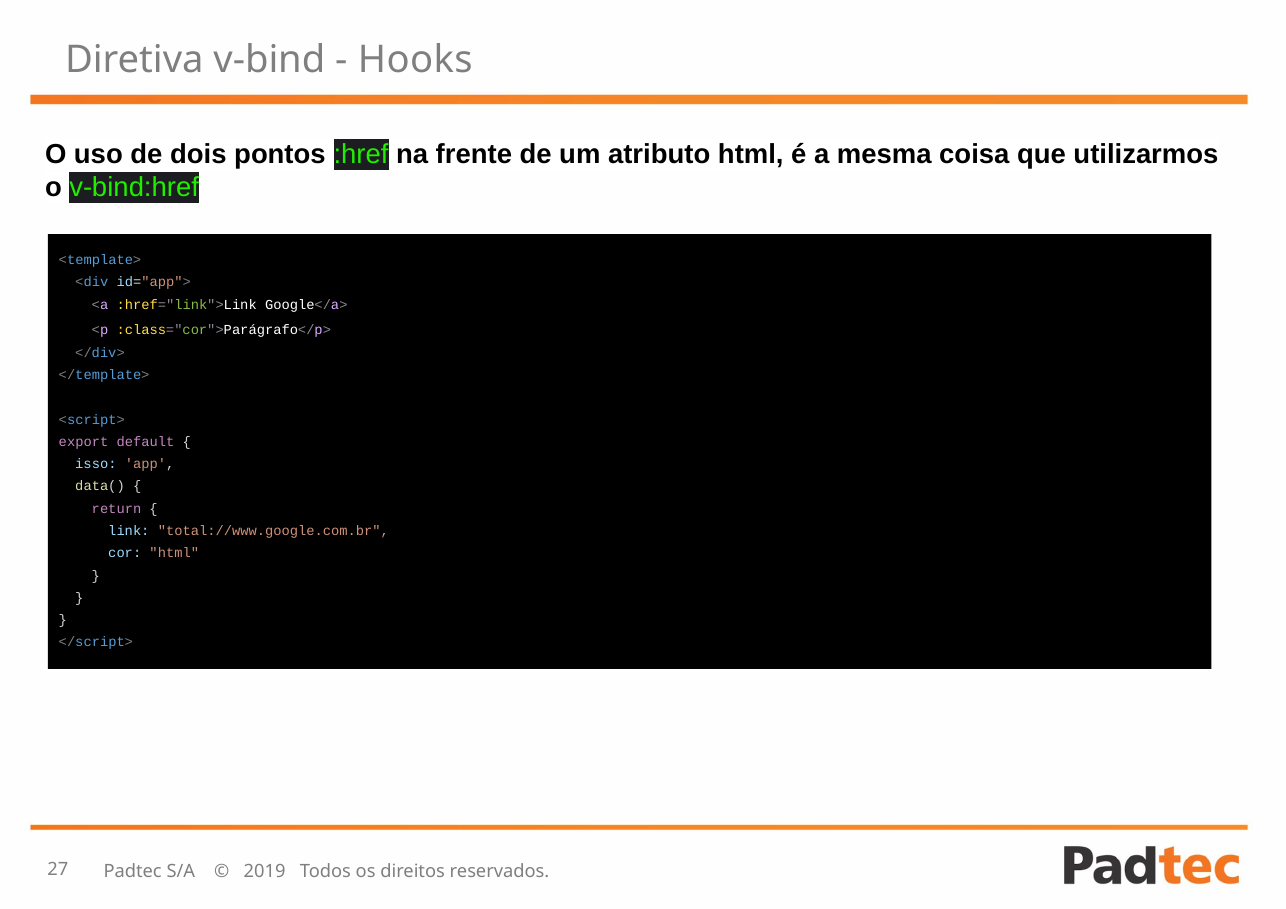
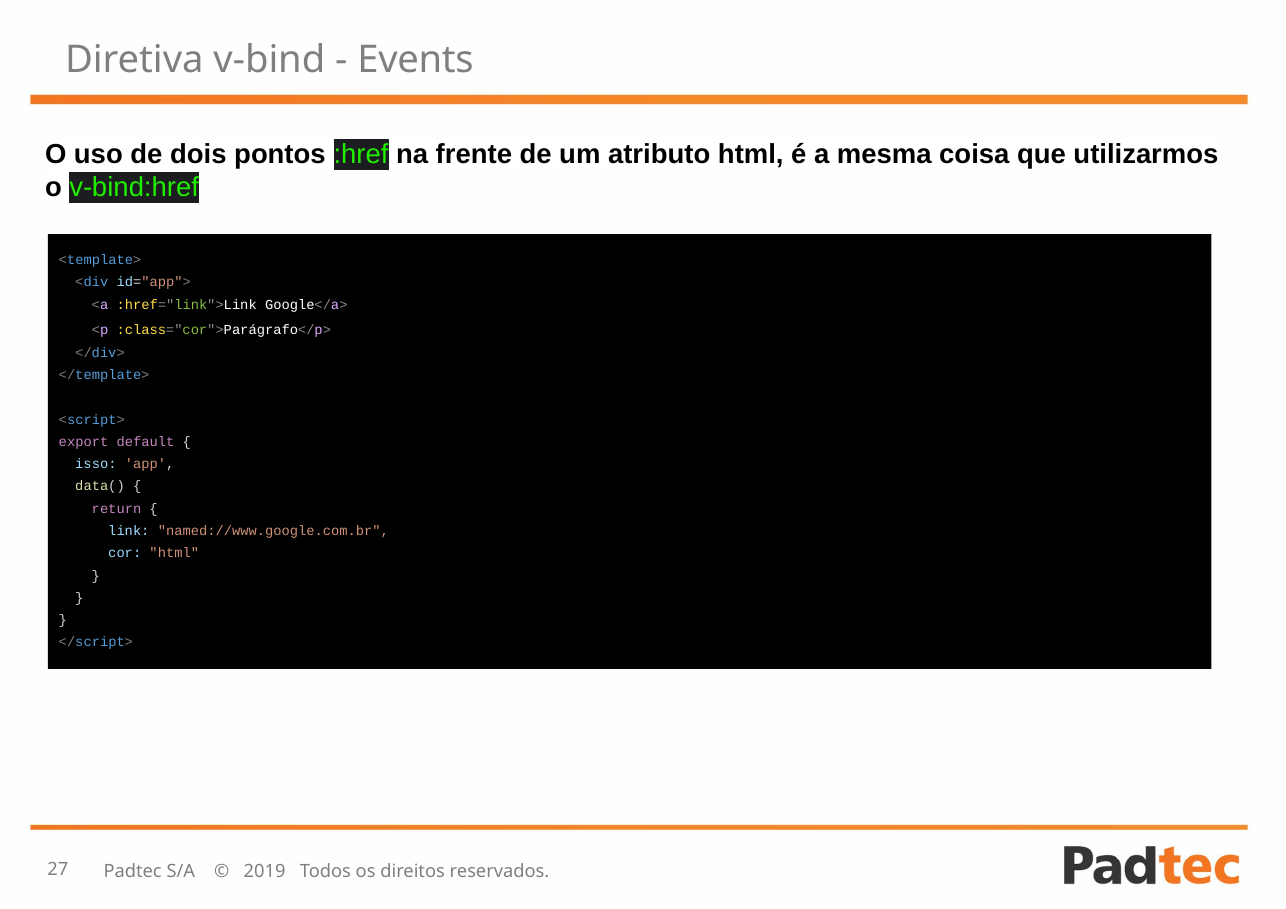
Hooks: Hooks -> Events
total://www.google.com.br: total://www.google.com.br -> named://www.google.com.br
